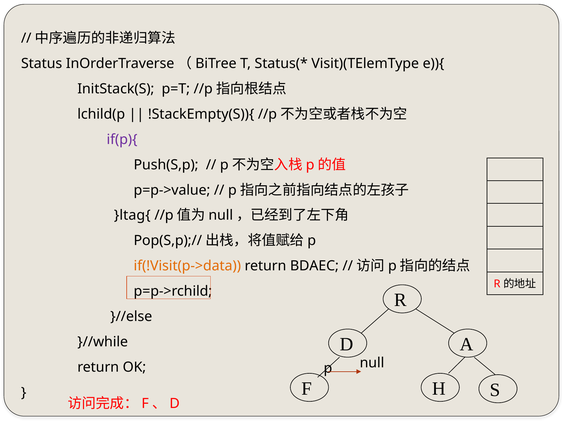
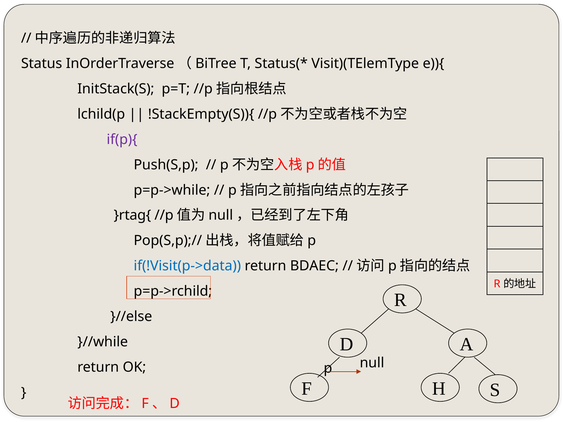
p=p->value: p=p->value -> p=p->while
}ltag{: }ltag{ -> }rtag{
if(!Visit(p->data colour: orange -> blue
